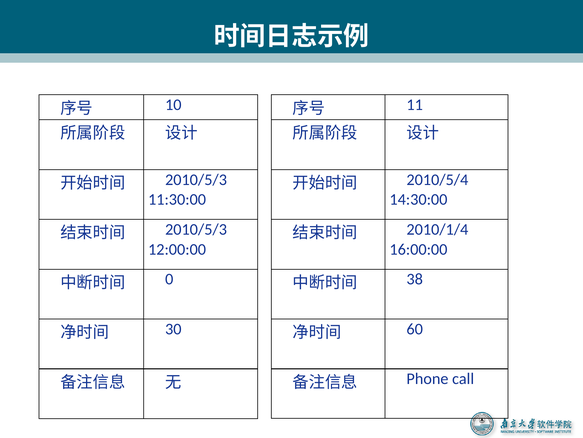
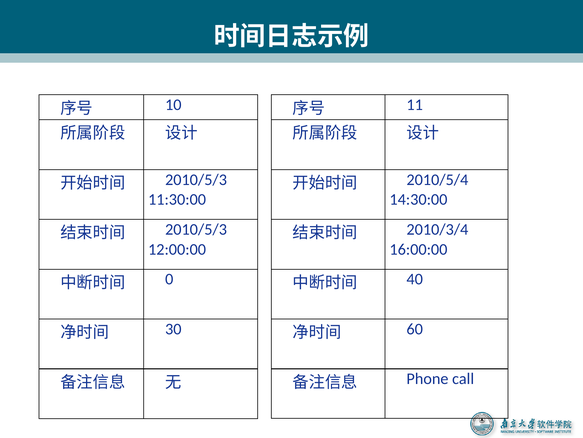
2010/1/4: 2010/1/4 -> 2010/3/4
38: 38 -> 40
